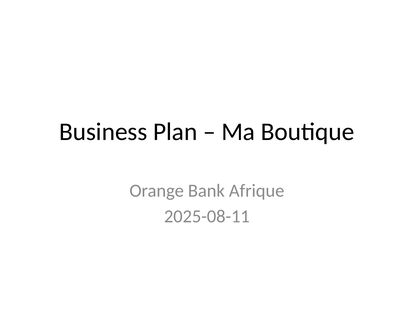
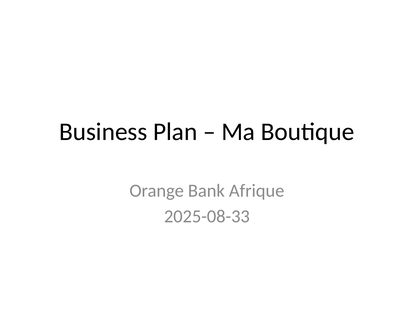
2025-08-11: 2025-08-11 -> 2025-08-33
